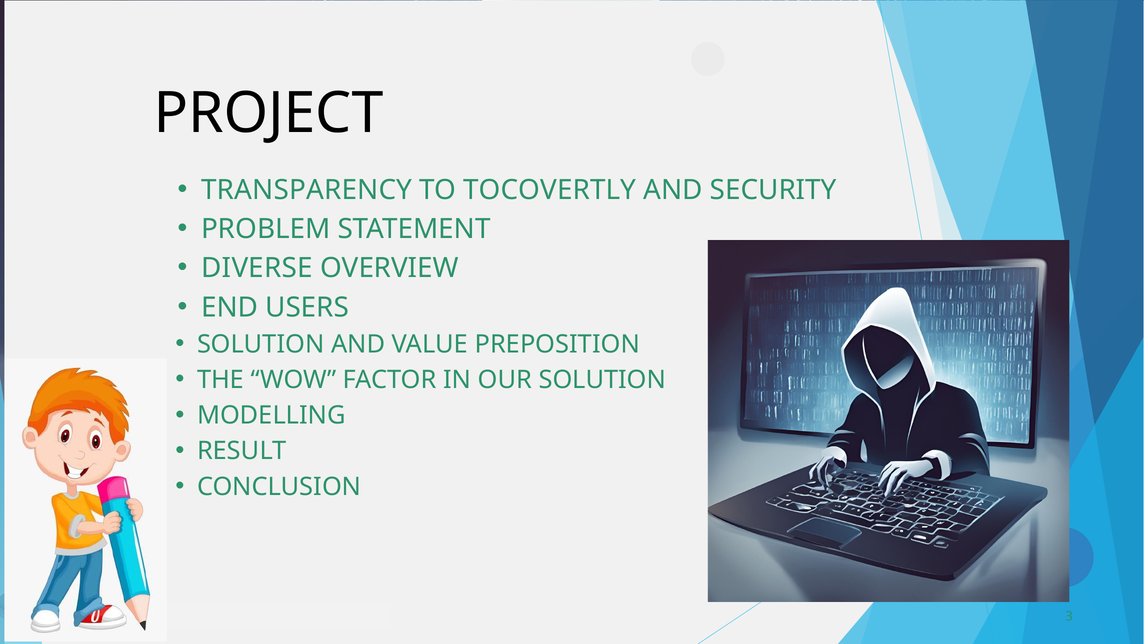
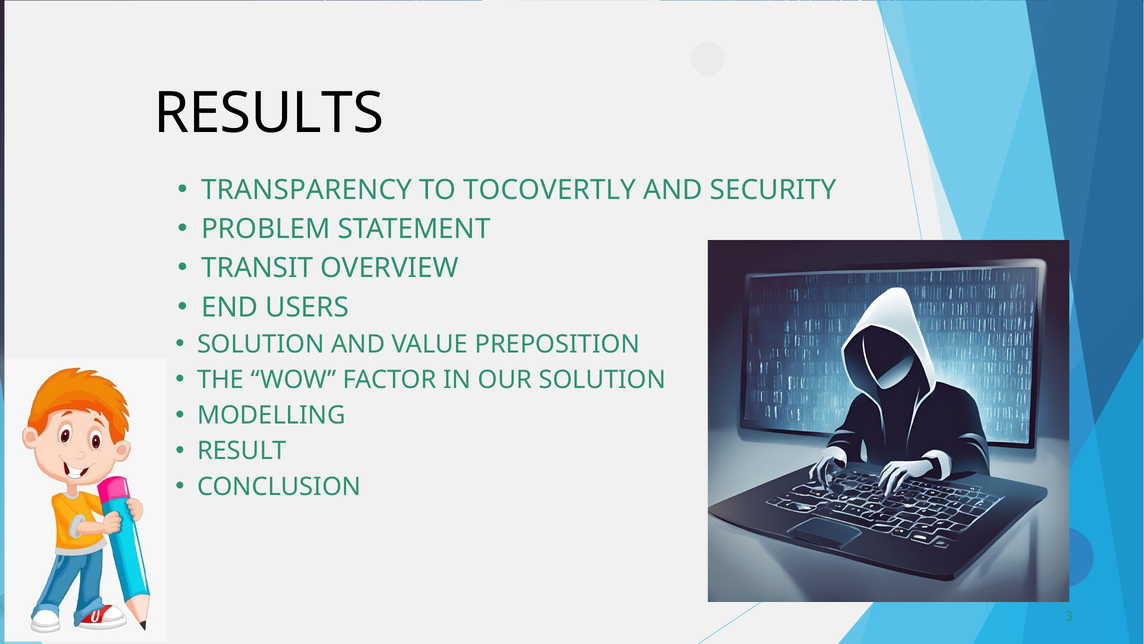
PROJECT: PROJECT -> RESULTS
DIVERSE: DIVERSE -> TRANSIT
